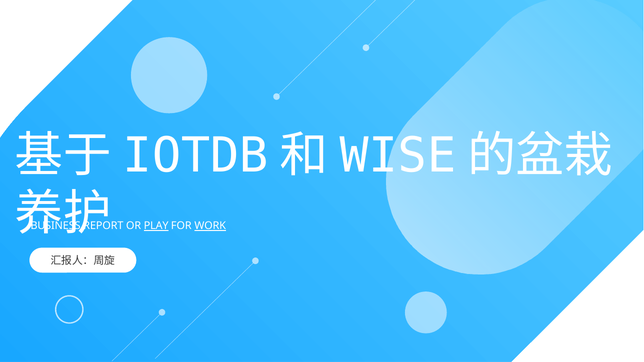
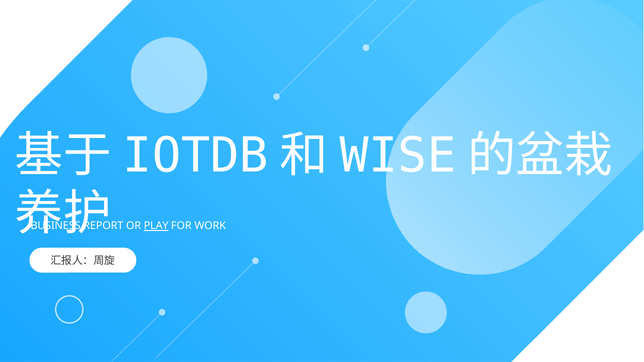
WORK underline: present -> none
